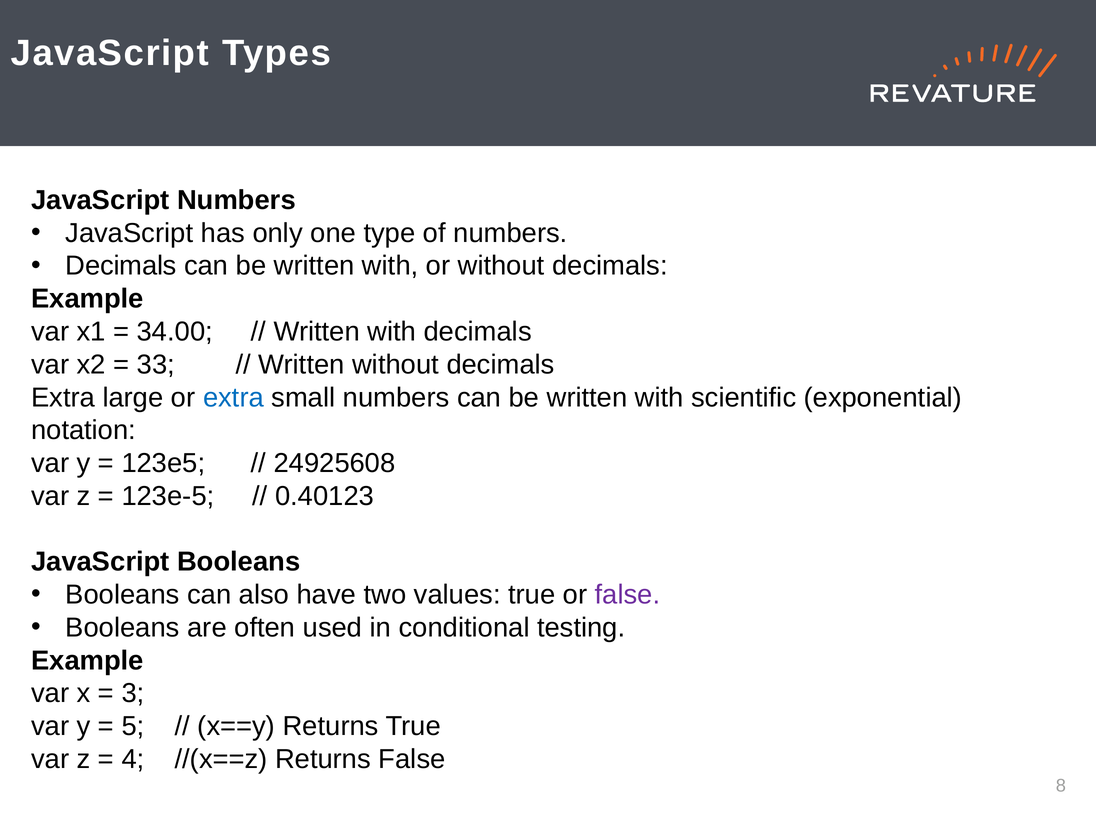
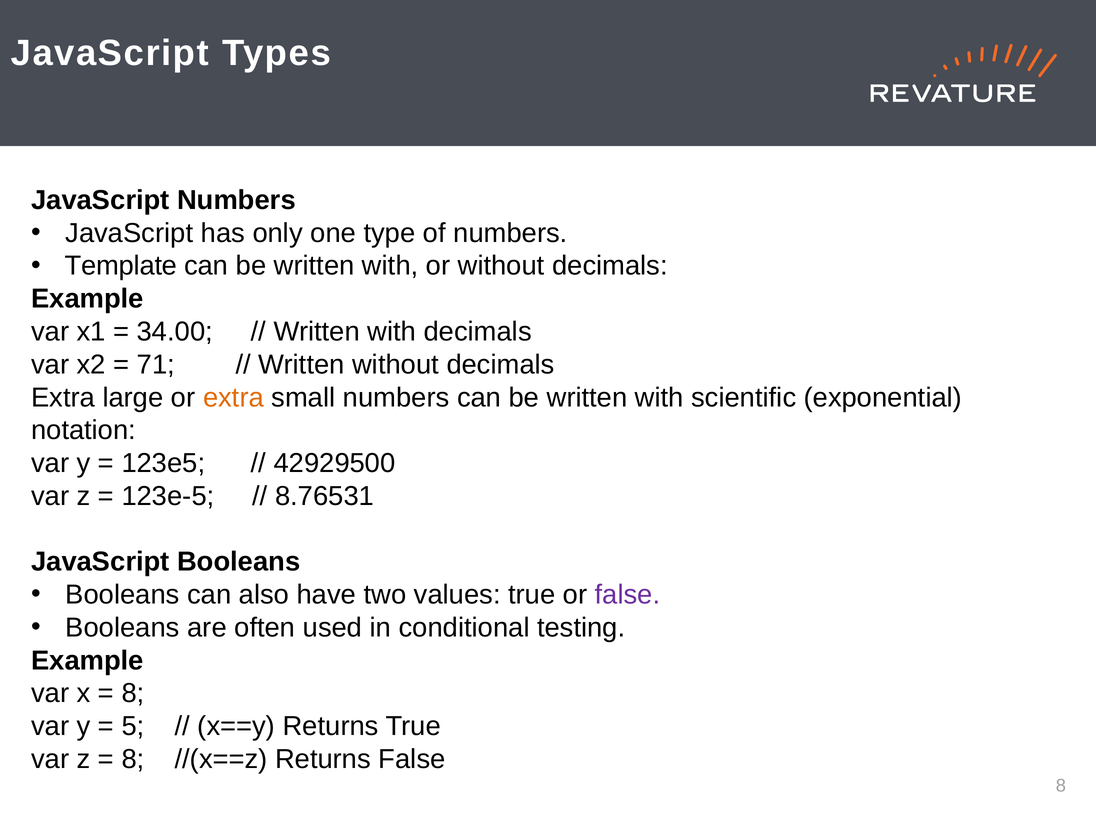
Decimals at (121, 266): Decimals -> Template
33: 33 -> 71
extra at (233, 397) colour: blue -> orange
24925608: 24925608 -> 42929500
0.40123: 0.40123 -> 8.76531
3 at (133, 693): 3 -> 8
4 at (133, 759): 4 -> 8
